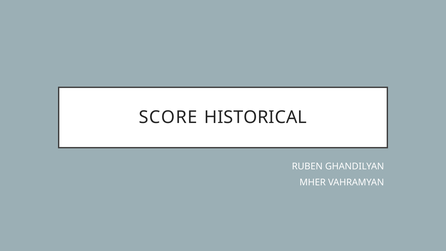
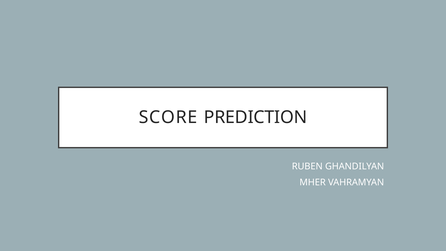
HISTORICAL: HISTORICAL -> PREDICTION
